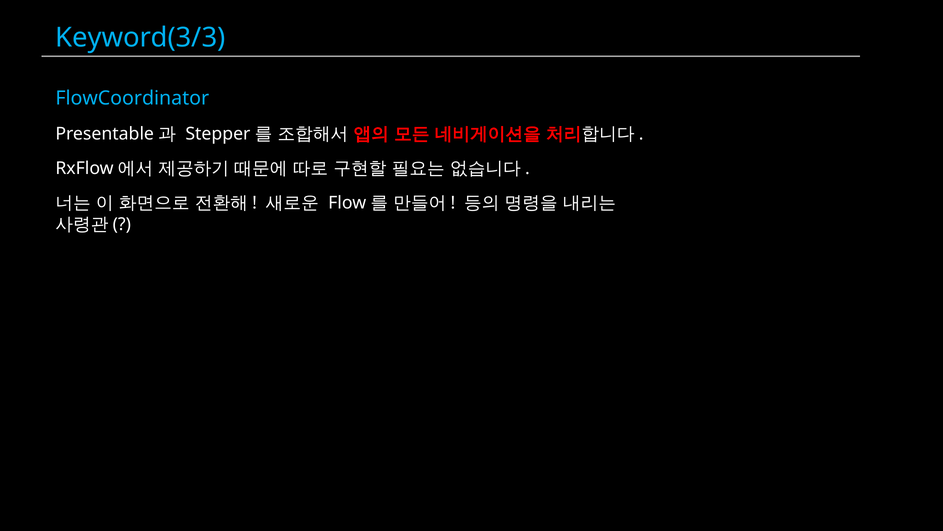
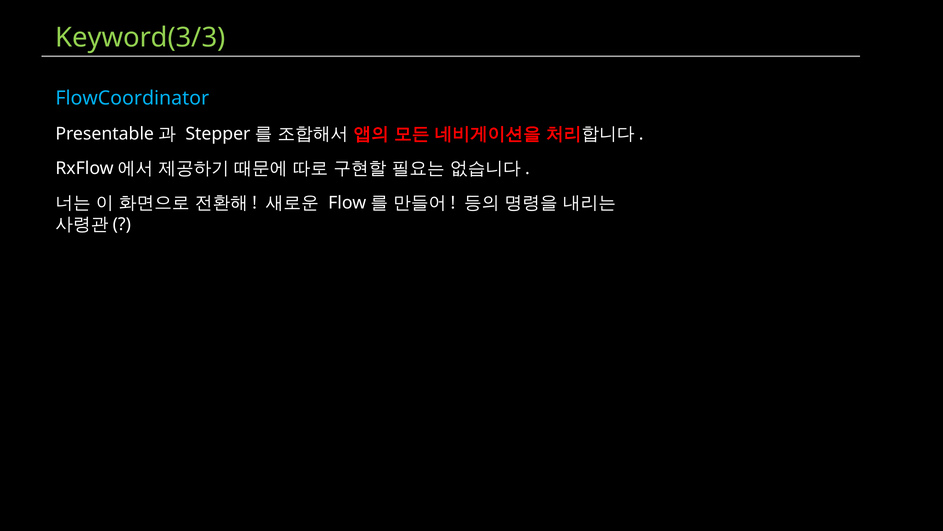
Keyword(3/3 colour: light blue -> light green
